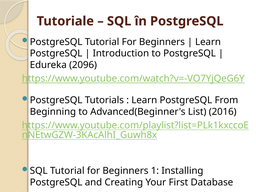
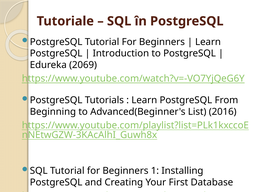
2096: 2096 -> 2069
